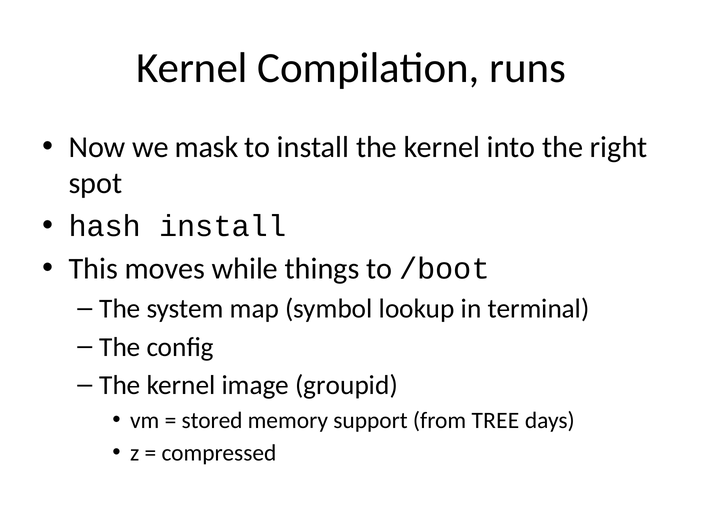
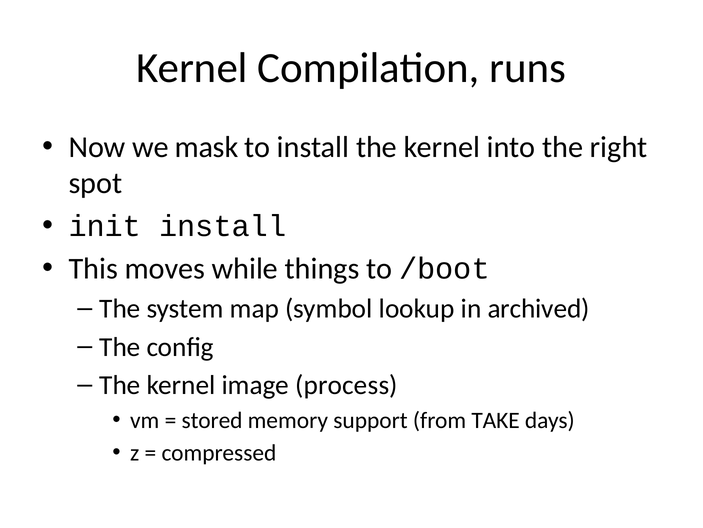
hash: hash -> init
terminal: terminal -> archived
groupid: groupid -> process
TREE: TREE -> TAKE
